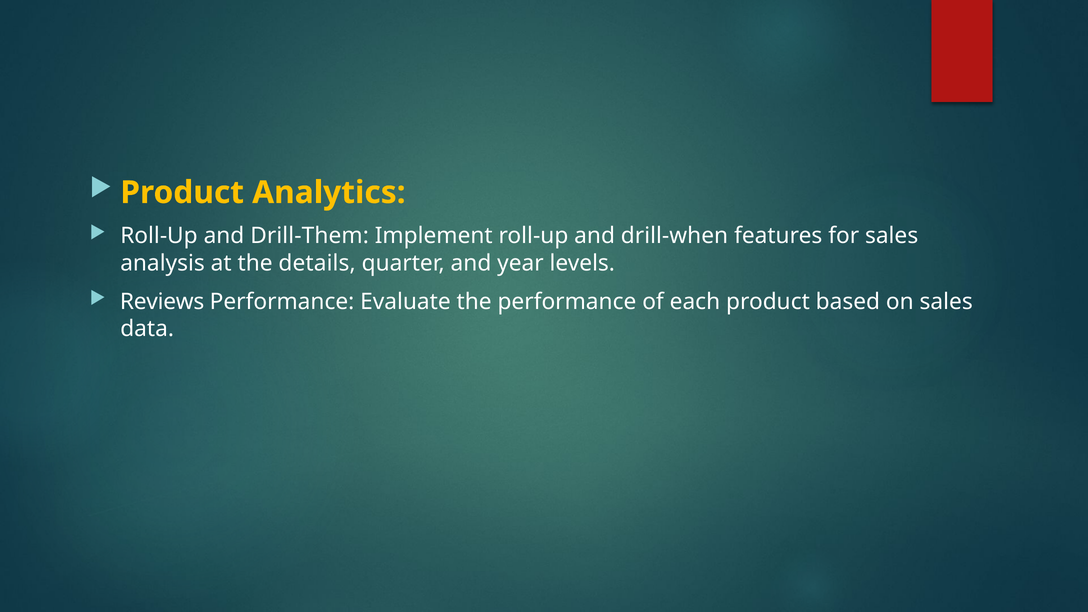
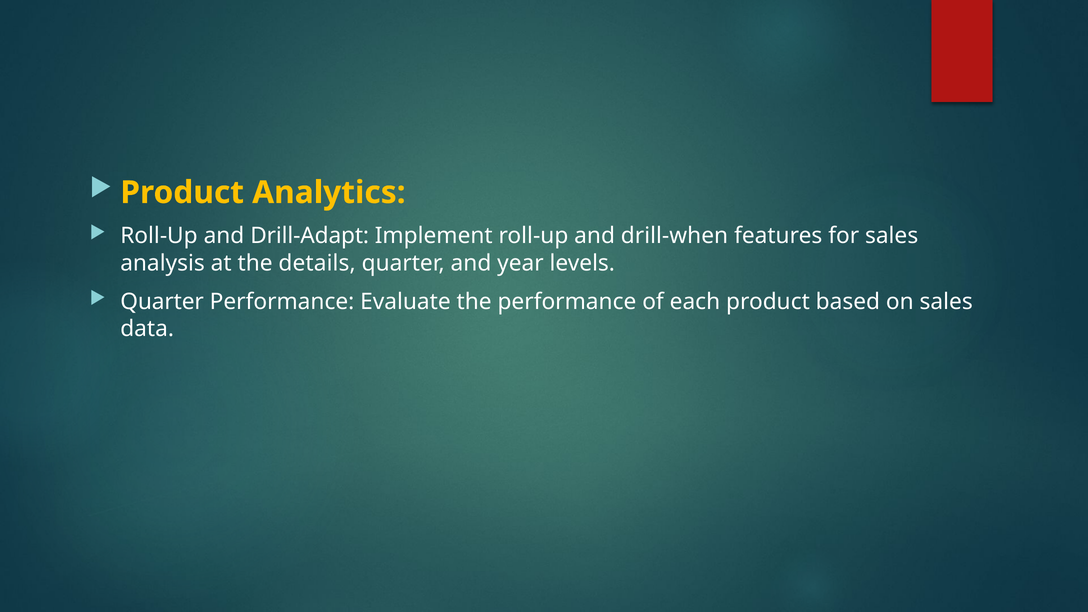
Drill-Them: Drill-Them -> Drill-Adapt
Reviews at (162, 302): Reviews -> Quarter
